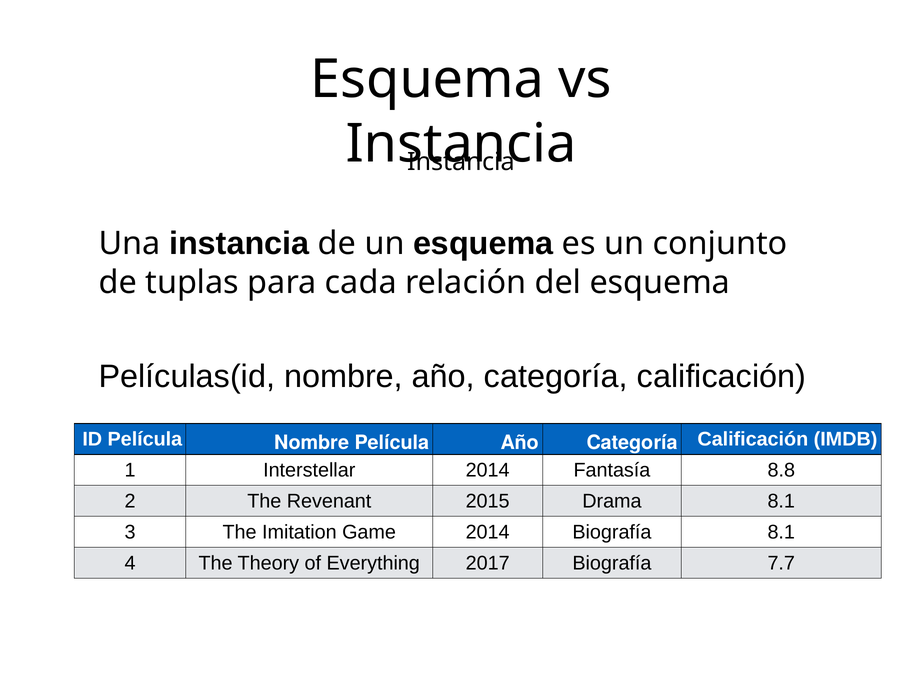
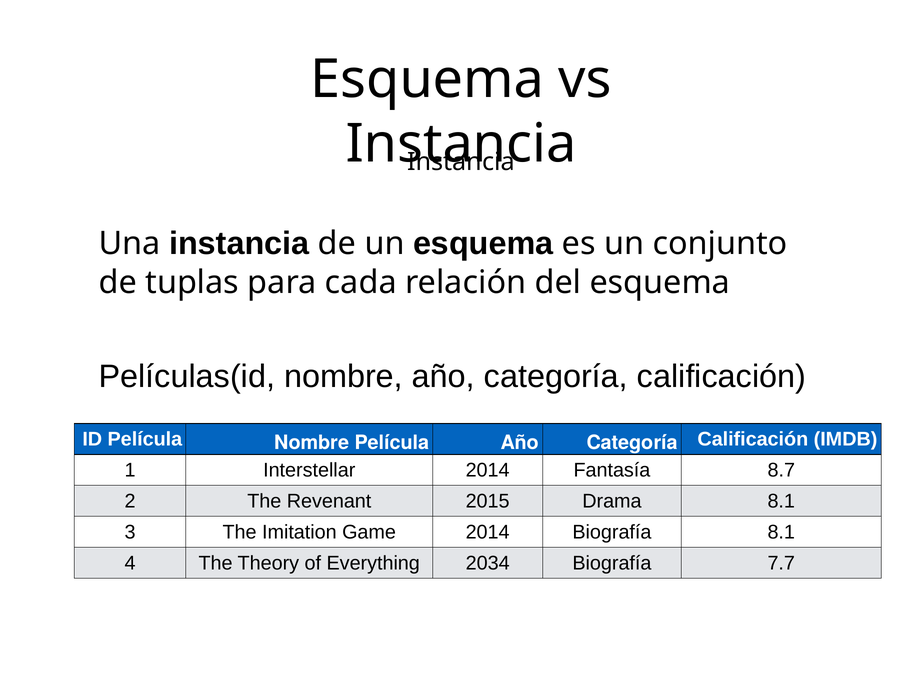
8.8: 8.8 -> 8.7
2017: 2017 -> 2034
